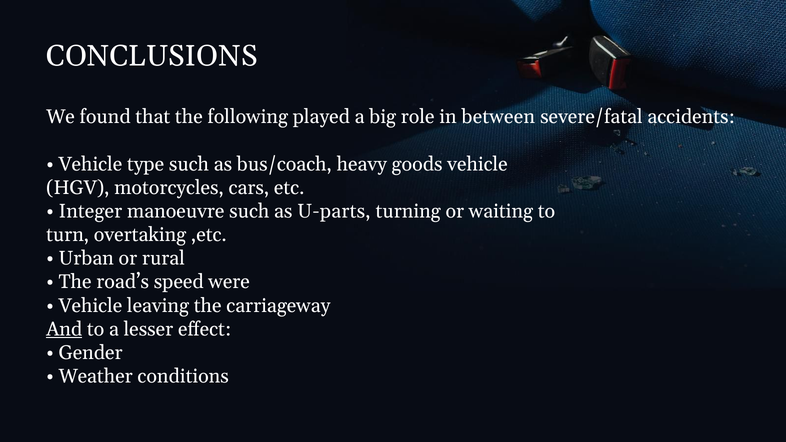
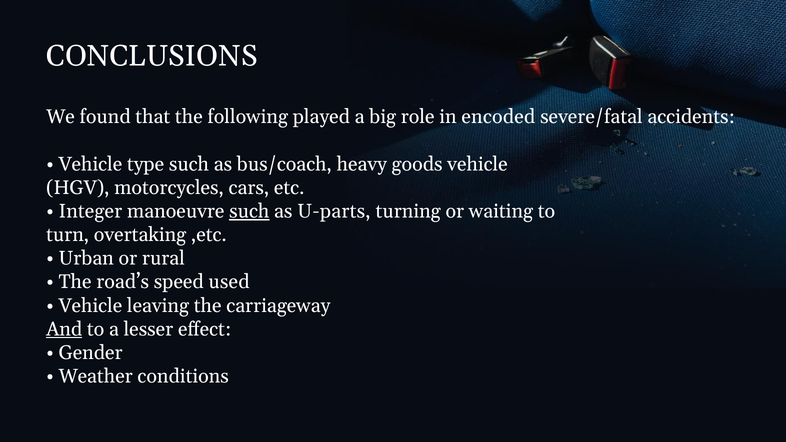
between: between -> encoded
such at (249, 211) underline: none -> present
were: were -> used
